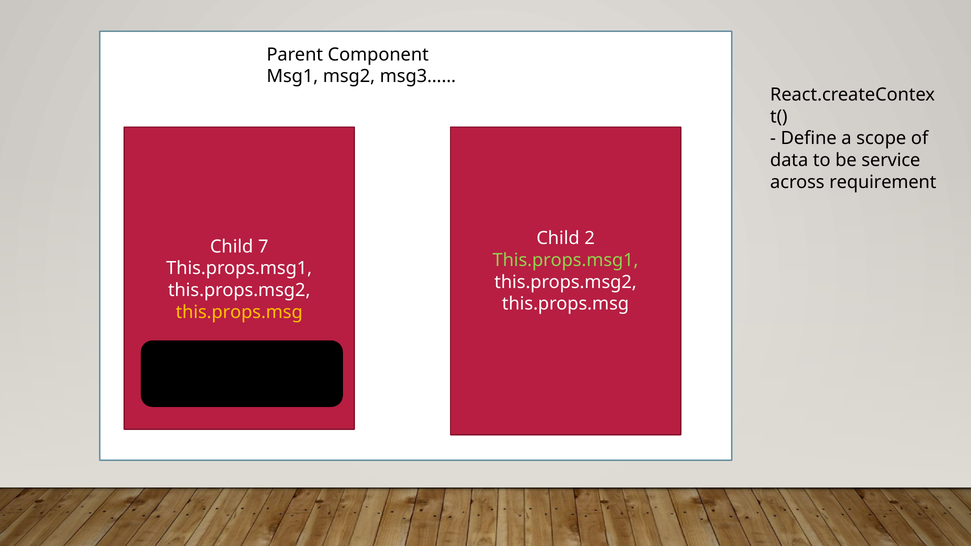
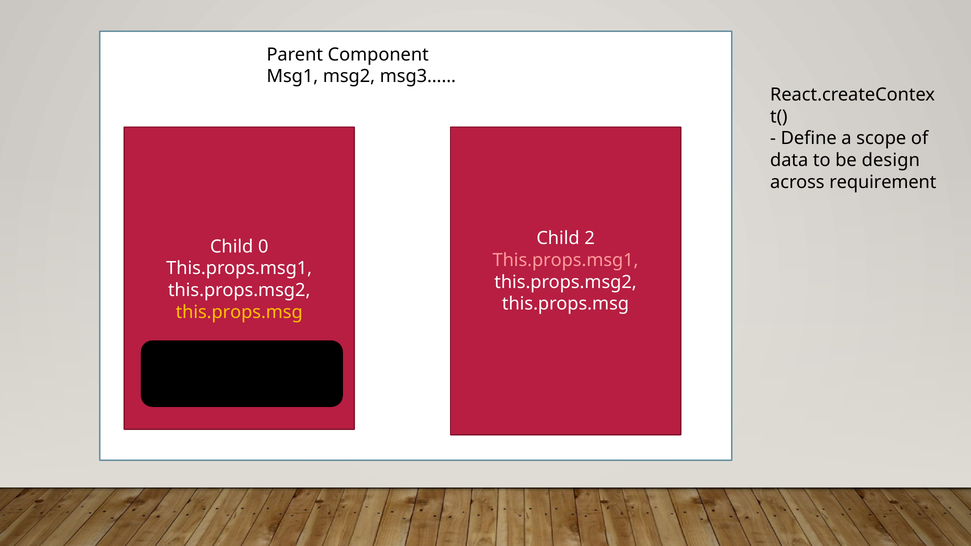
service: service -> design
7: 7 -> 0
This.props.msg1 at (566, 260) colour: light green -> pink
